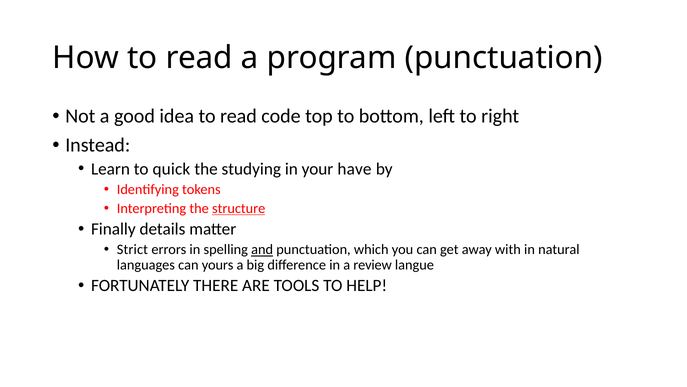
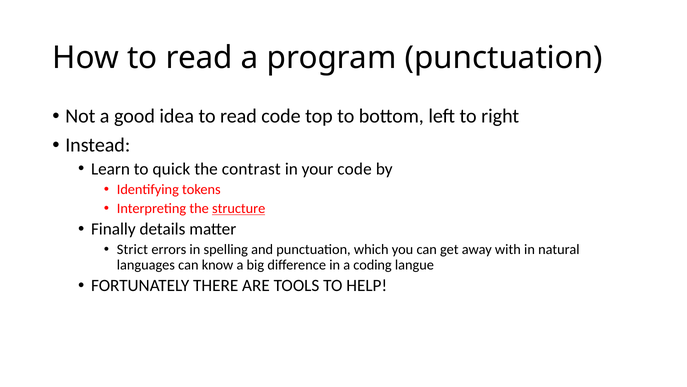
studying: studying -> contrast
your have: have -> code
and underline: present -> none
yours: yours -> know
review: review -> coding
